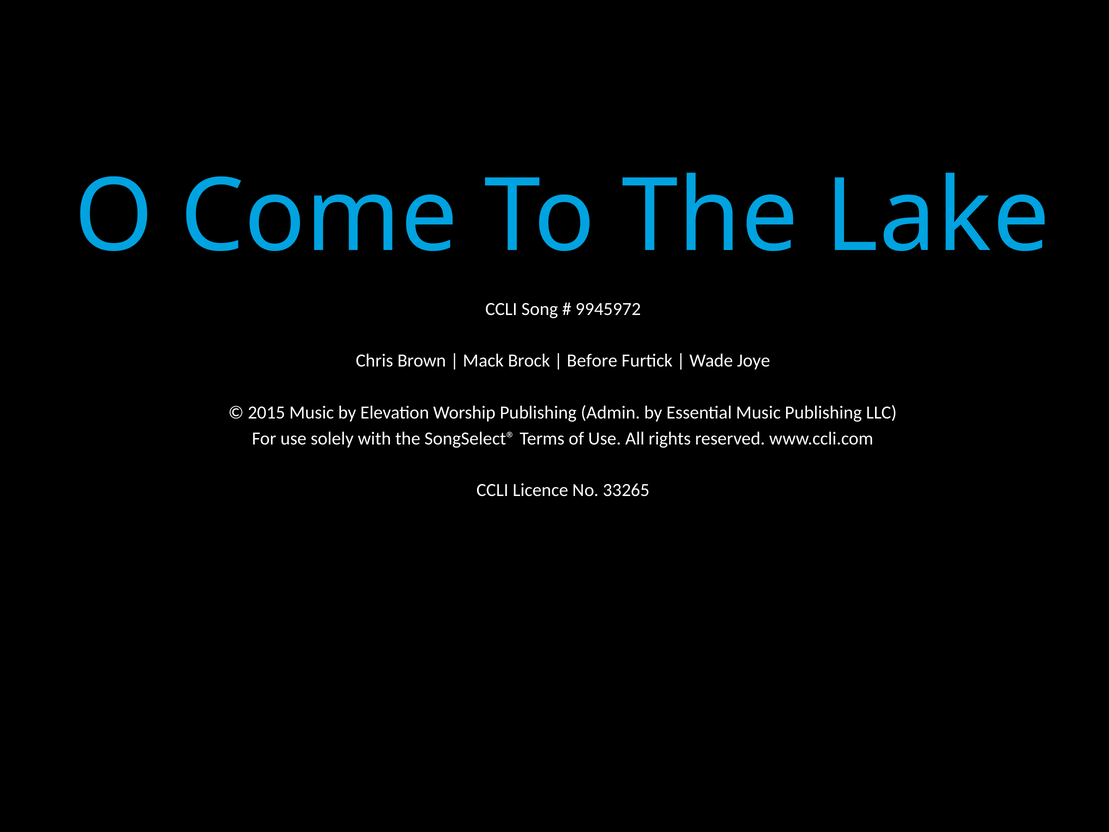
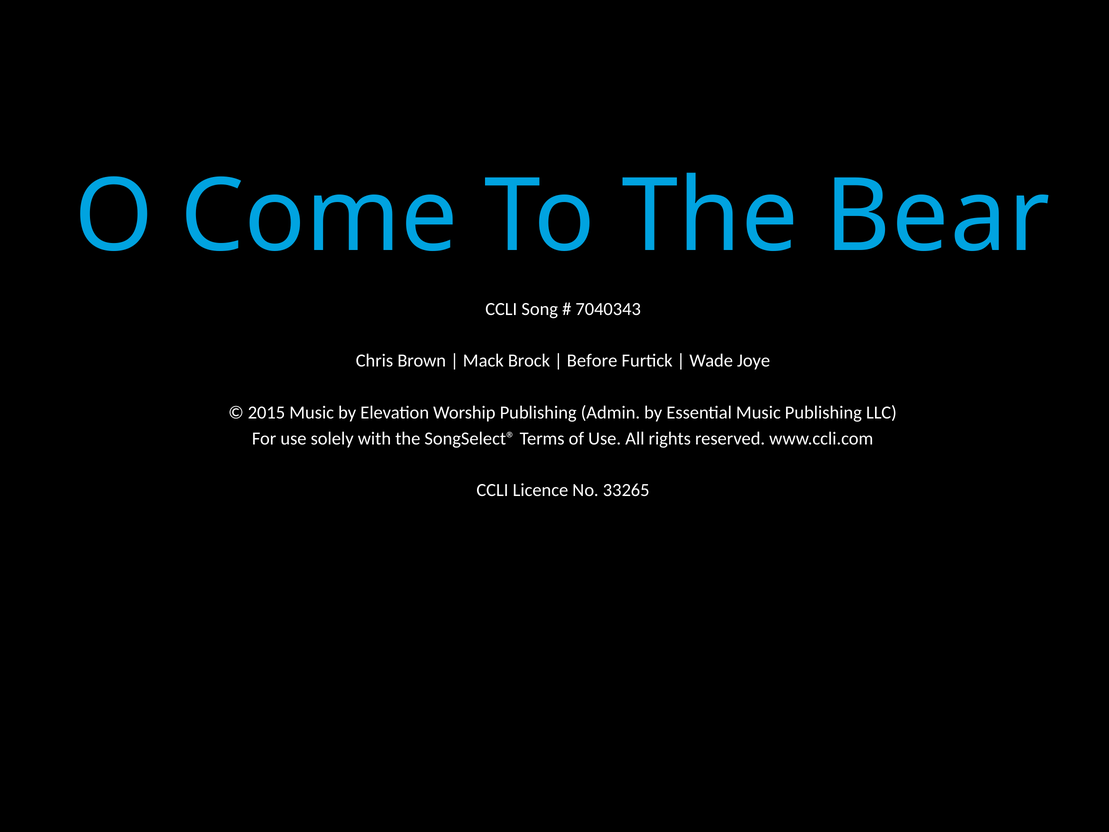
Lake: Lake -> Bear
9945972: 9945972 -> 7040343
